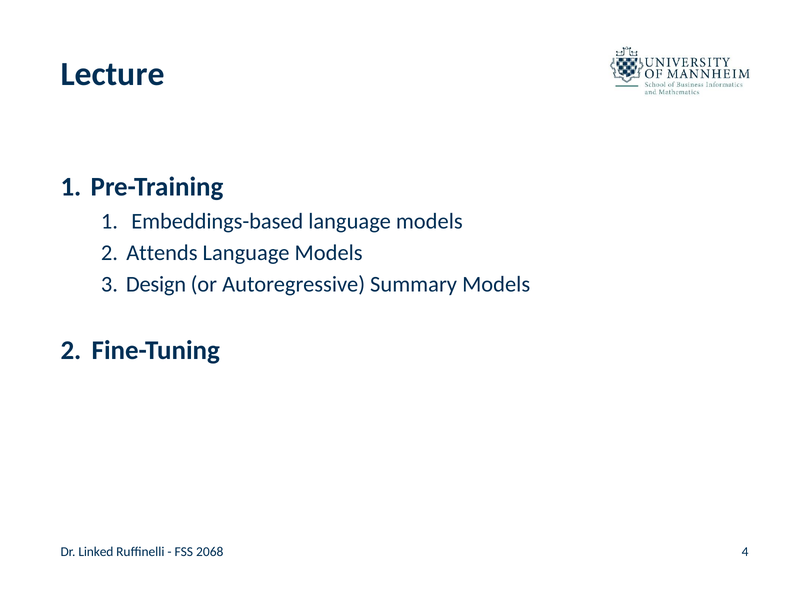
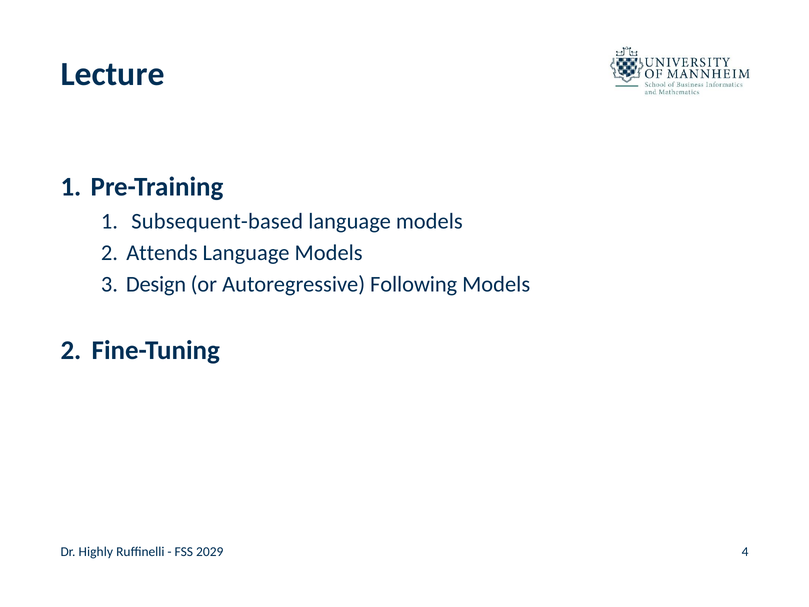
Embeddings-based: Embeddings-based -> Subsequent-based
Summary: Summary -> Following
Linked: Linked -> Highly
2068: 2068 -> 2029
